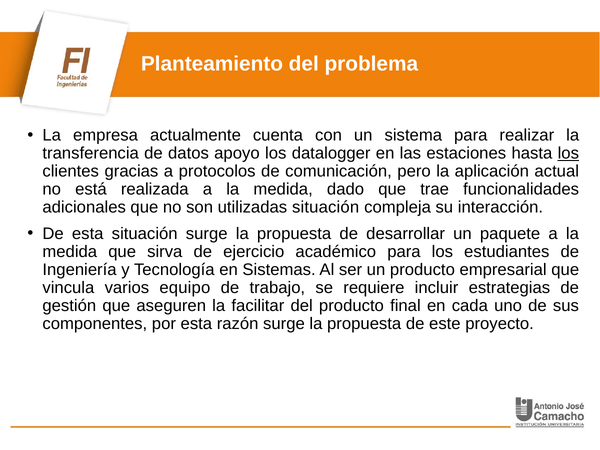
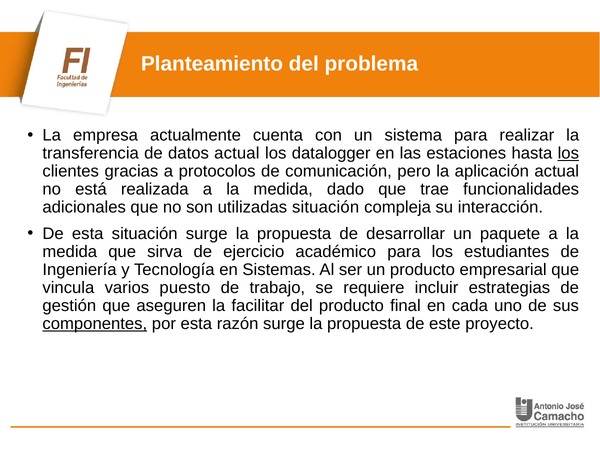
datos apoyo: apoyo -> actual
equipo: equipo -> puesto
componentes underline: none -> present
